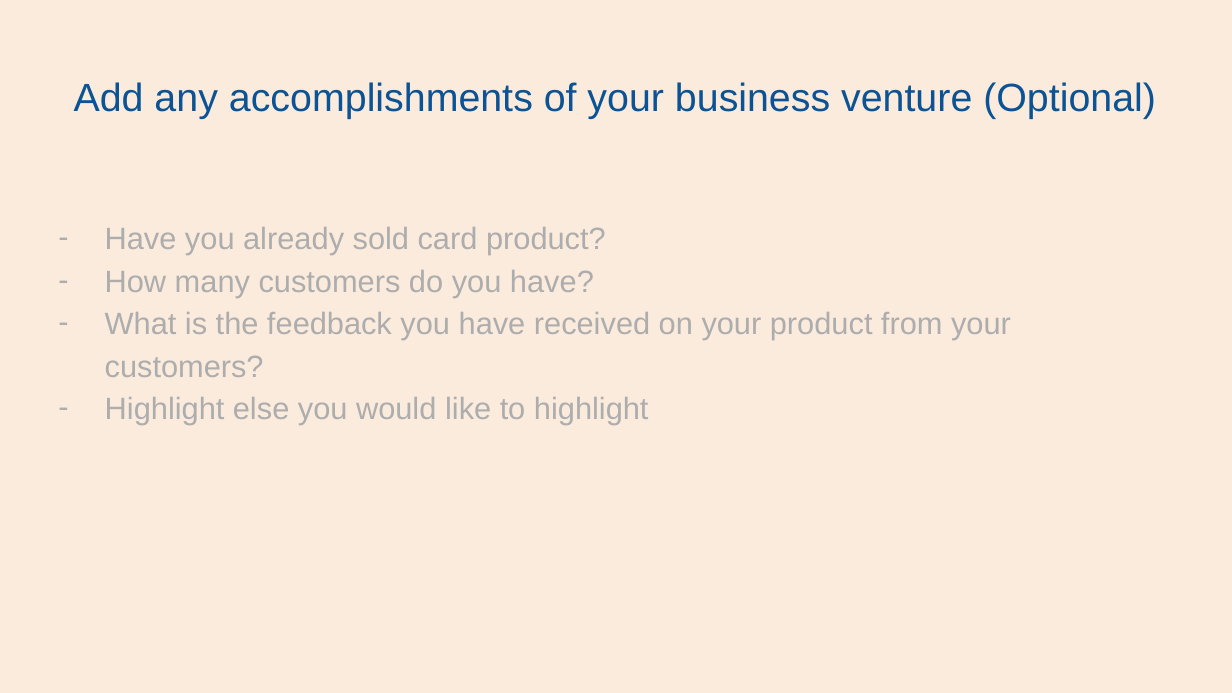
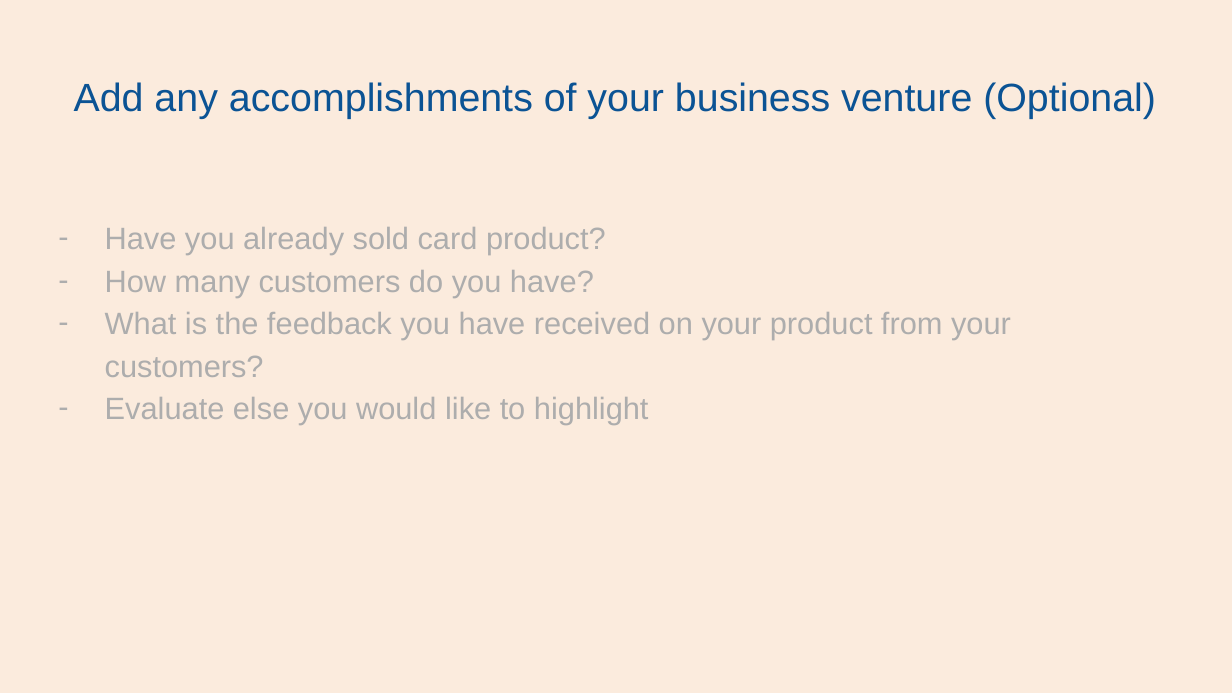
Highlight at (165, 409): Highlight -> Evaluate
